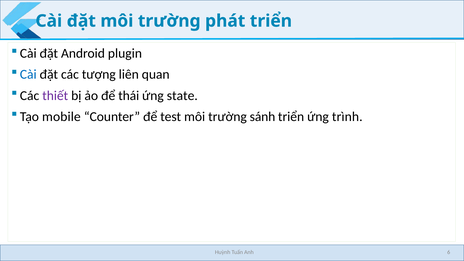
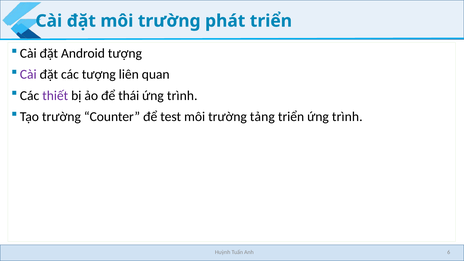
Android plugin: plugin -> tượng
Cài at (28, 75) colour: blue -> purple
state at (182, 96): state -> trình
Tạo mobile: mobile -> trường
sánh: sánh -> tảng
